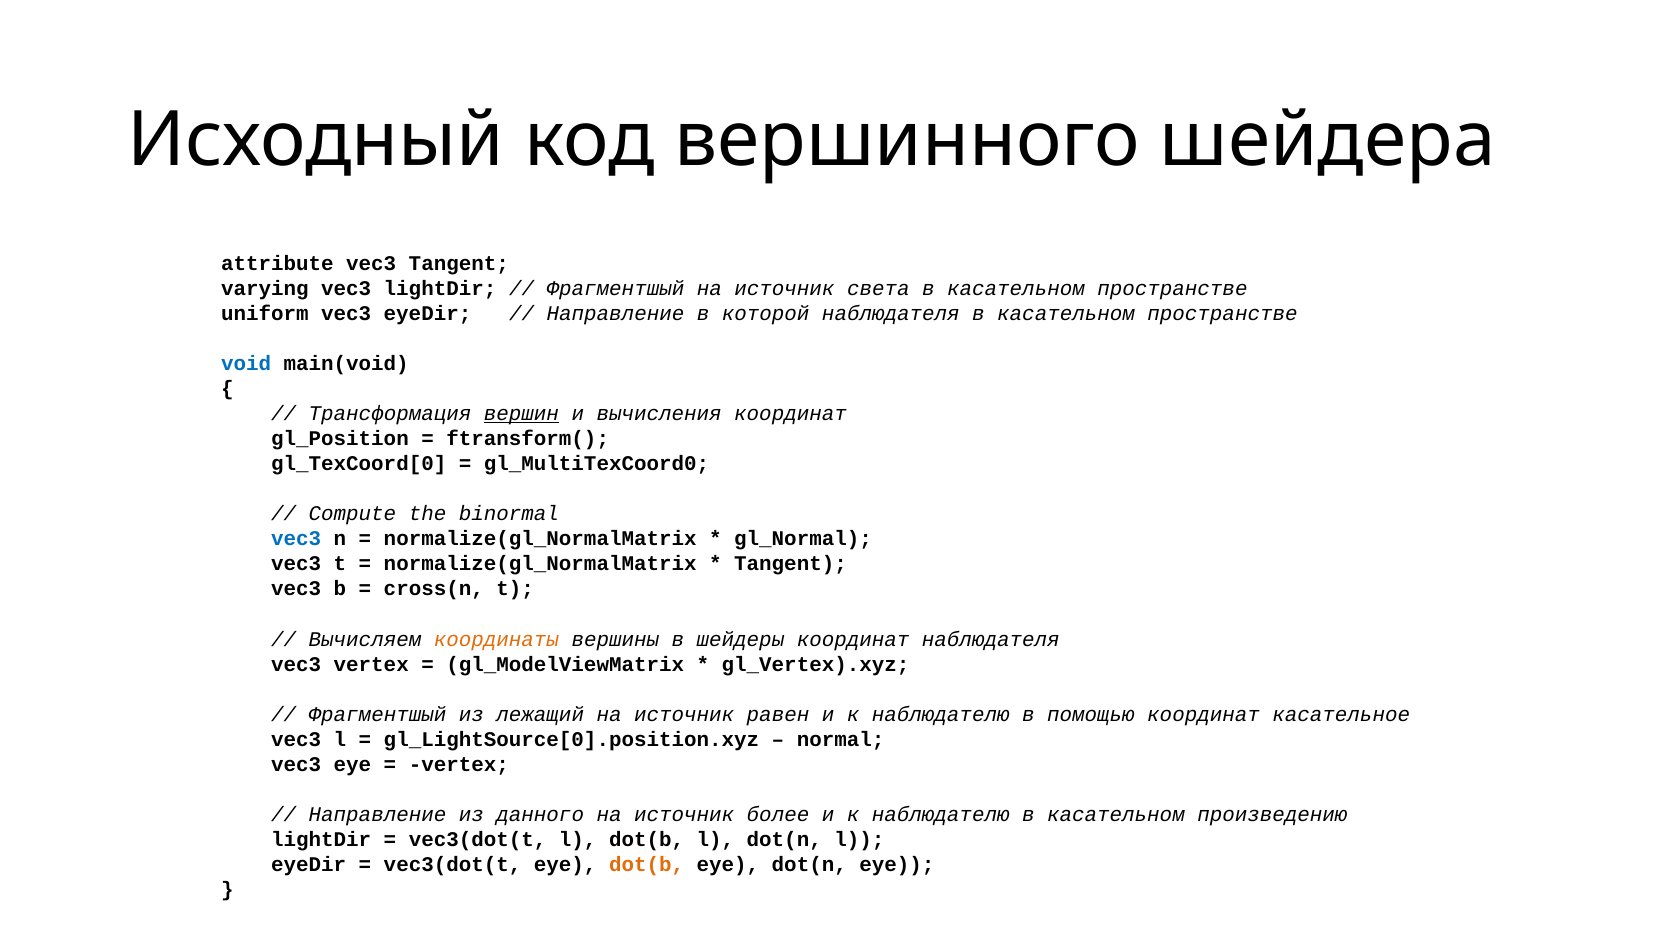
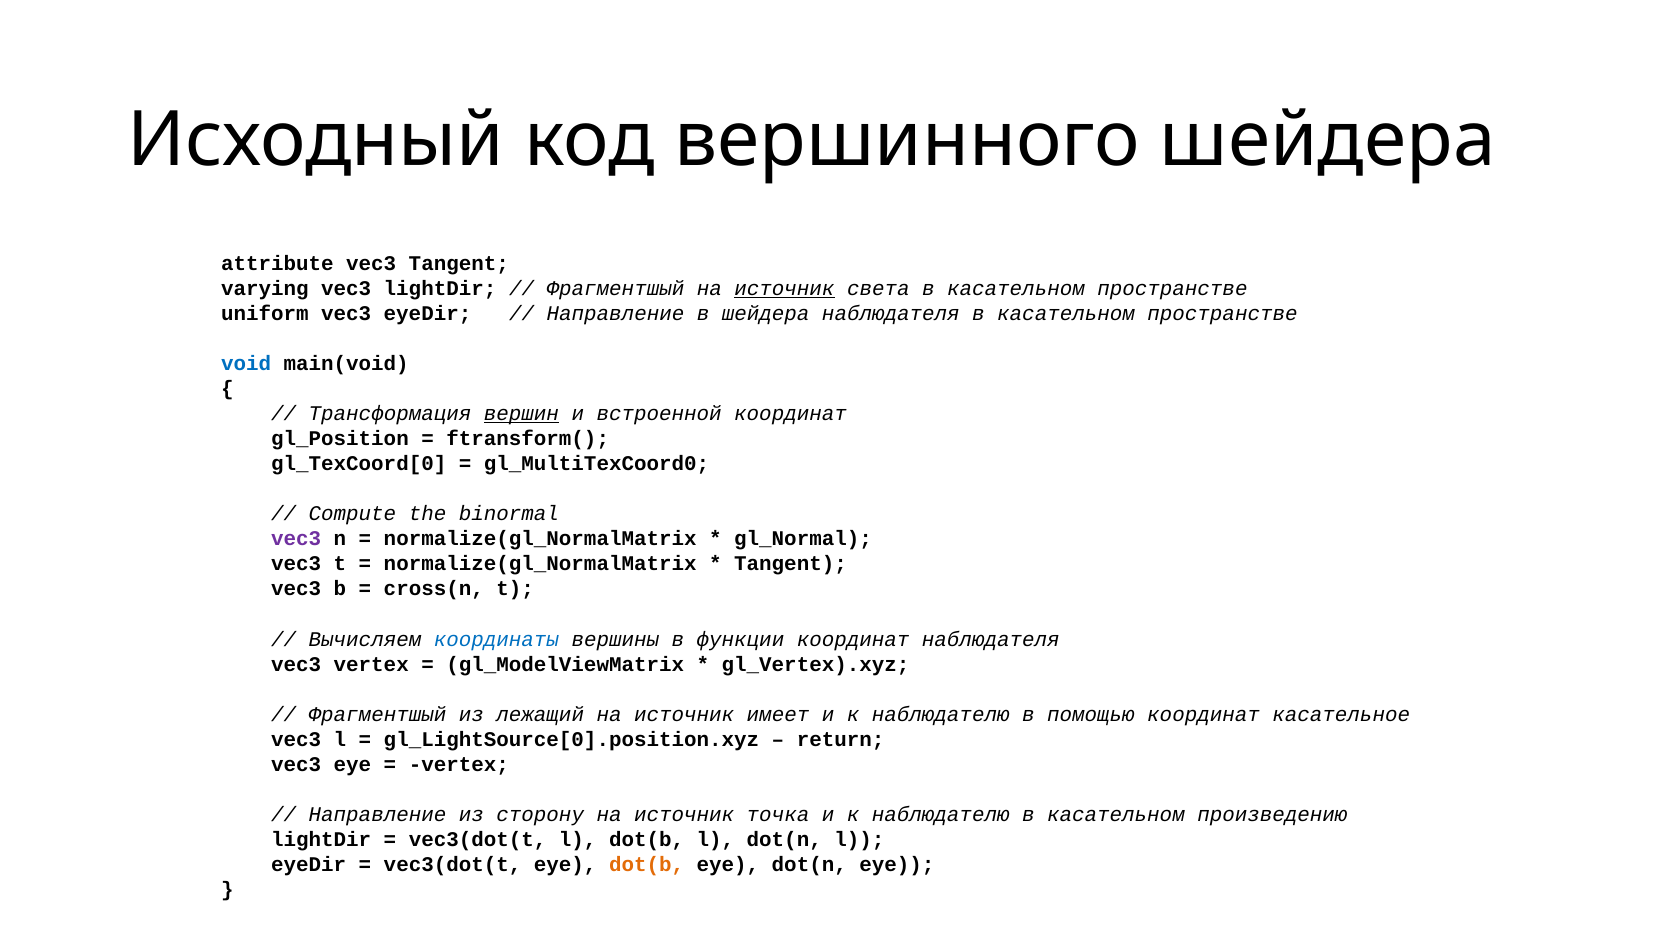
источник at (784, 288) underline: none -> present
в которой: которой -> шейдера
вычисления: вычисления -> встроенной
vec3 at (296, 539) colour: blue -> purple
координаты colour: orange -> blue
шейдеры: шейдеры -> функции
равен: равен -> имеет
normal: normal -> return
данного: данного -> сторону
более: более -> точка
